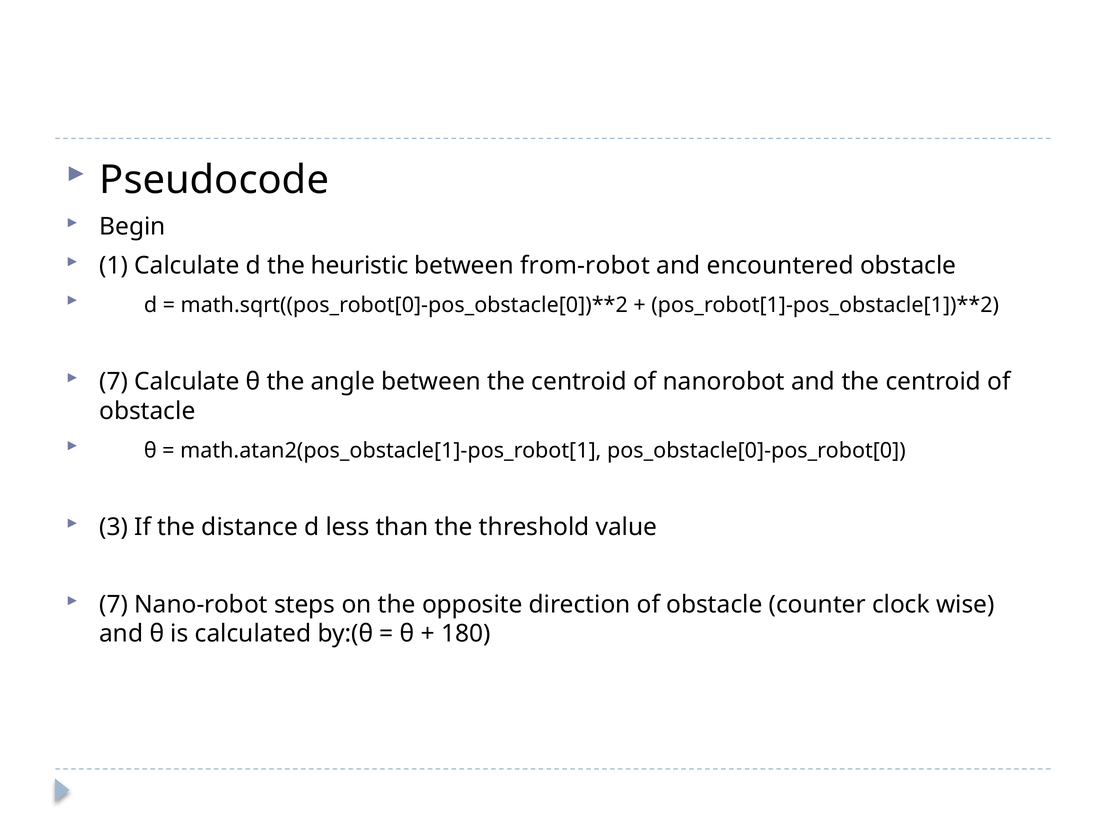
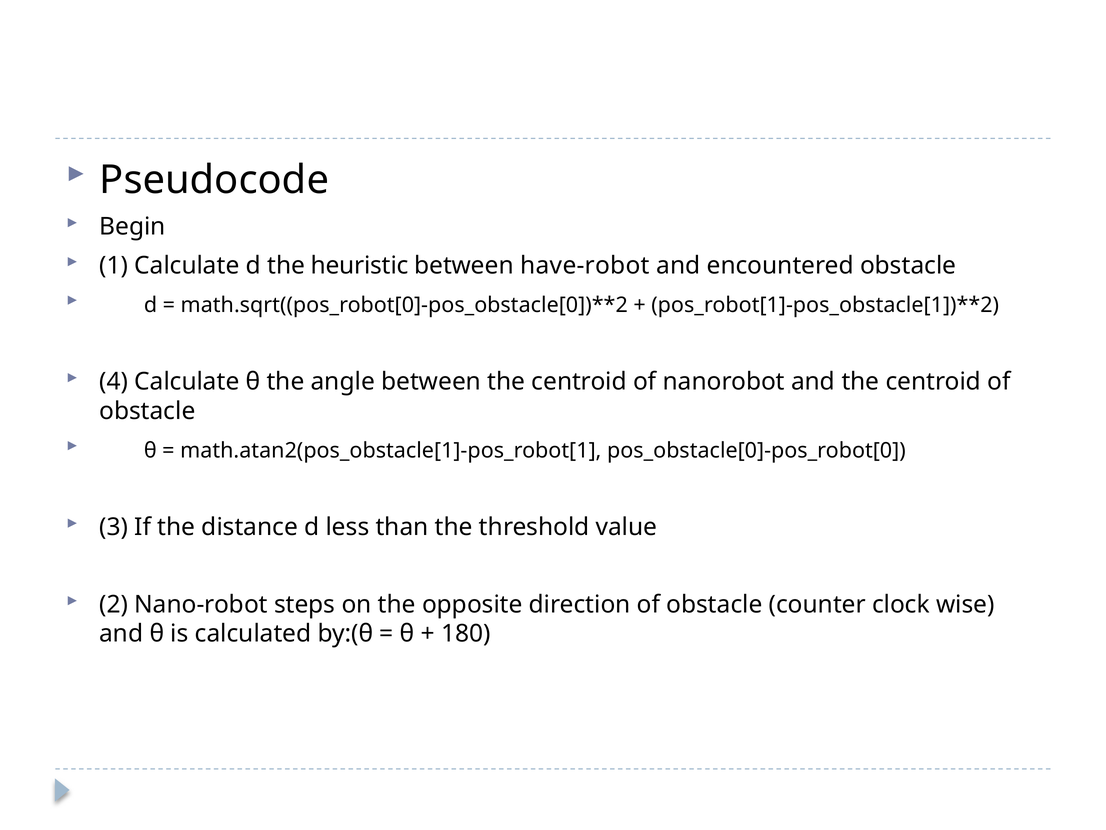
from-robot: from-robot -> have-robot
7 at (114, 381): 7 -> 4
7 at (114, 604): 7 -> 2
